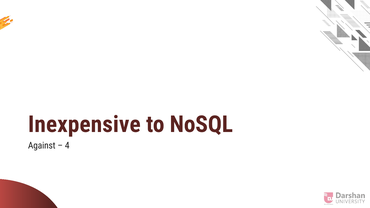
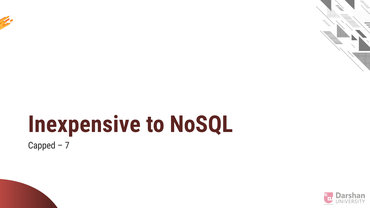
Against: Against -> Capped
4: 4 -> 7
